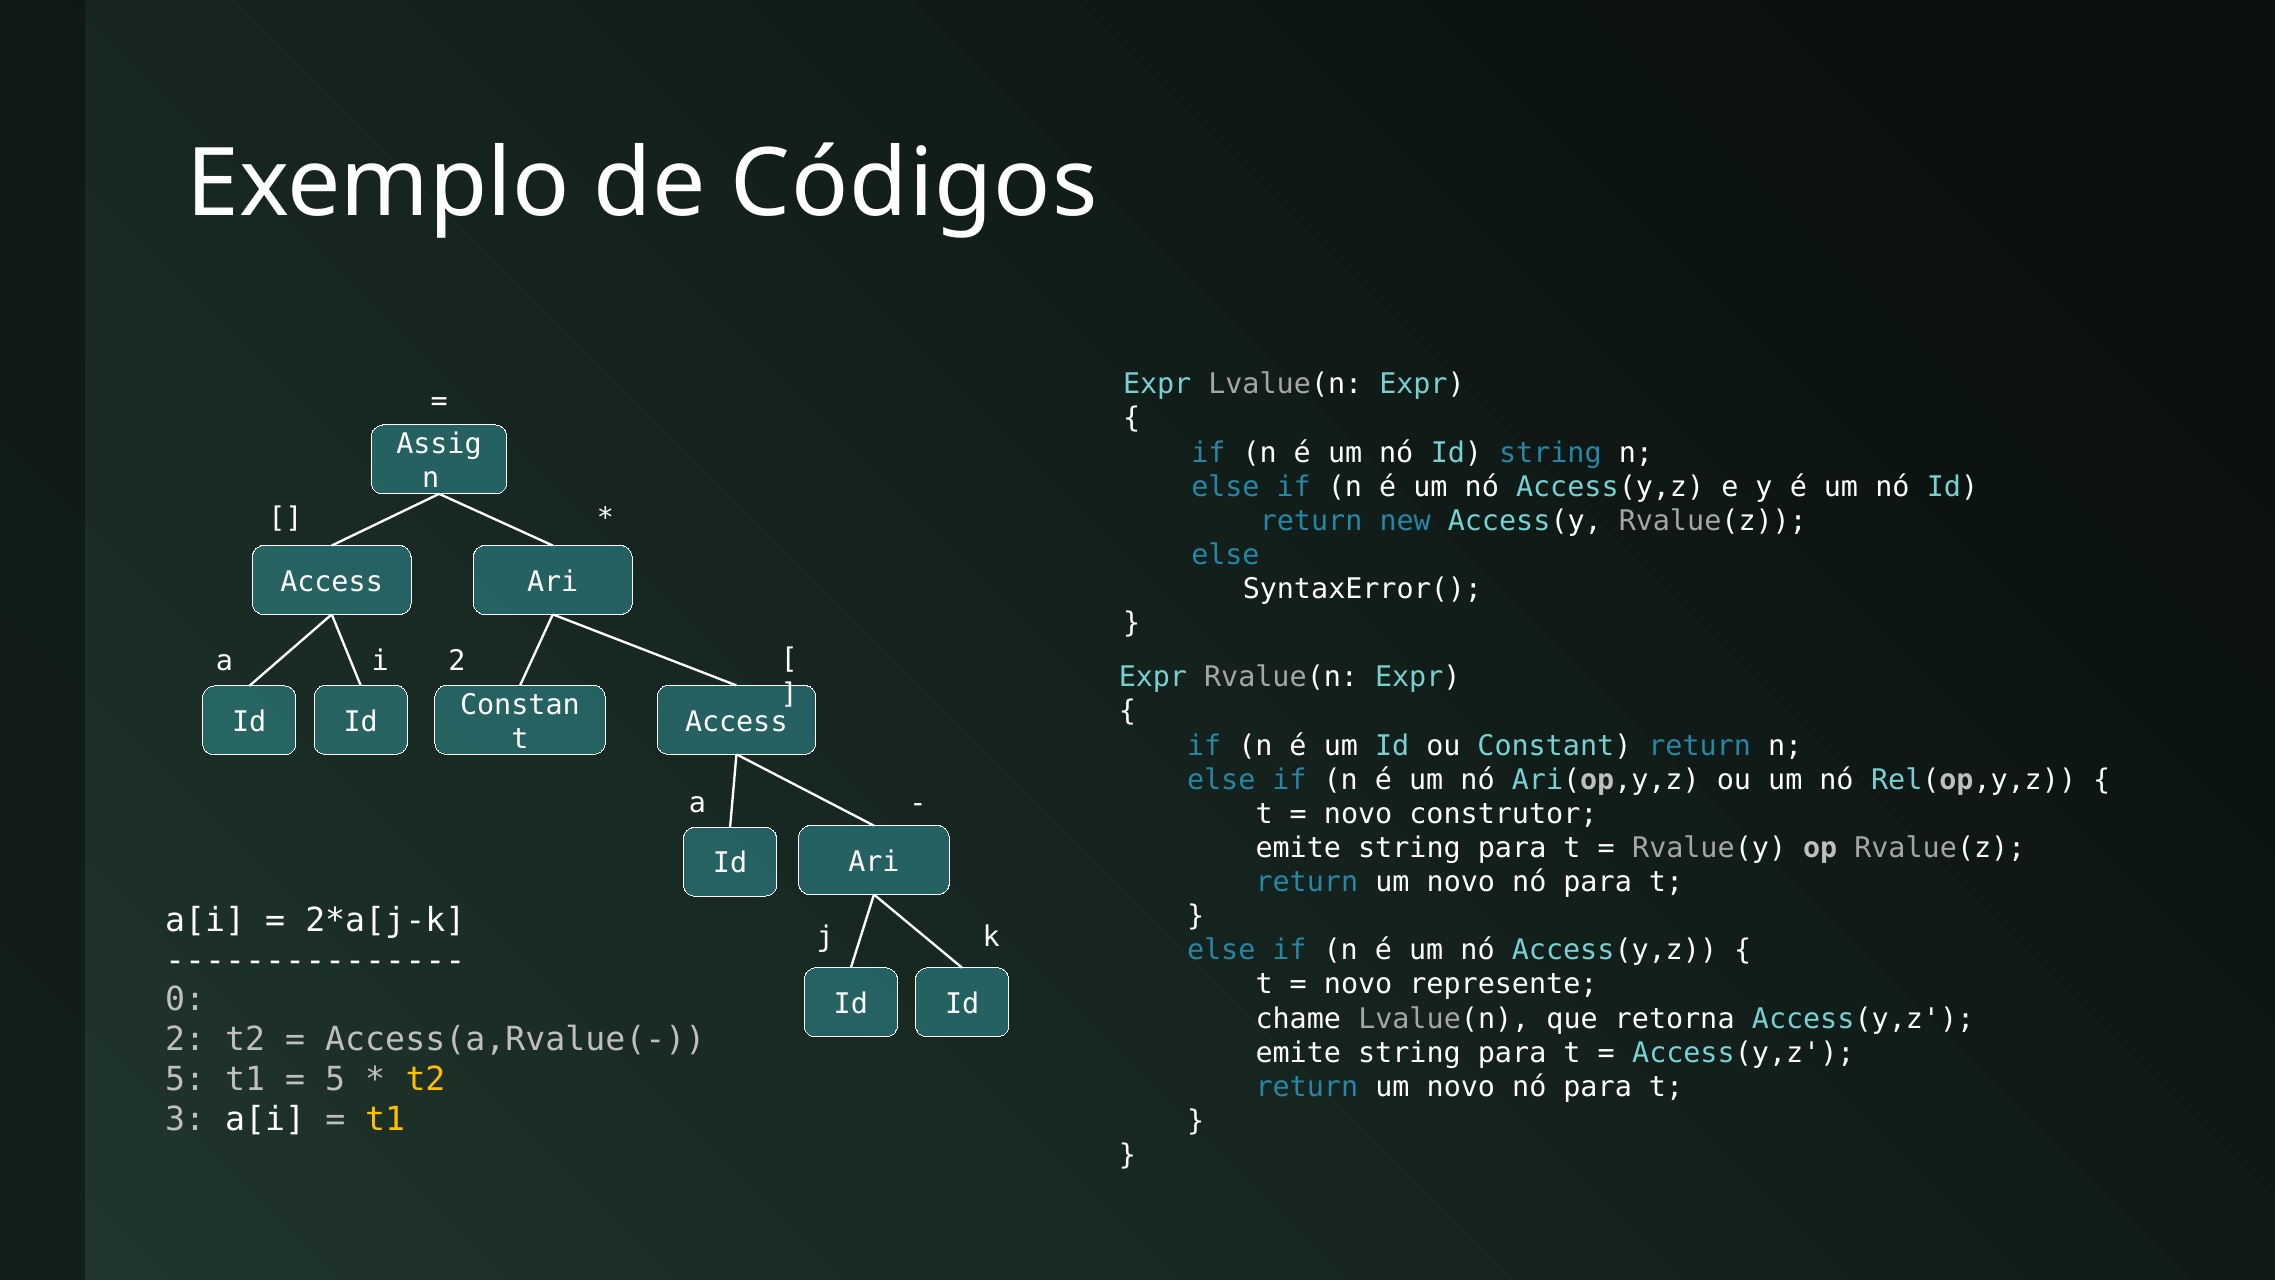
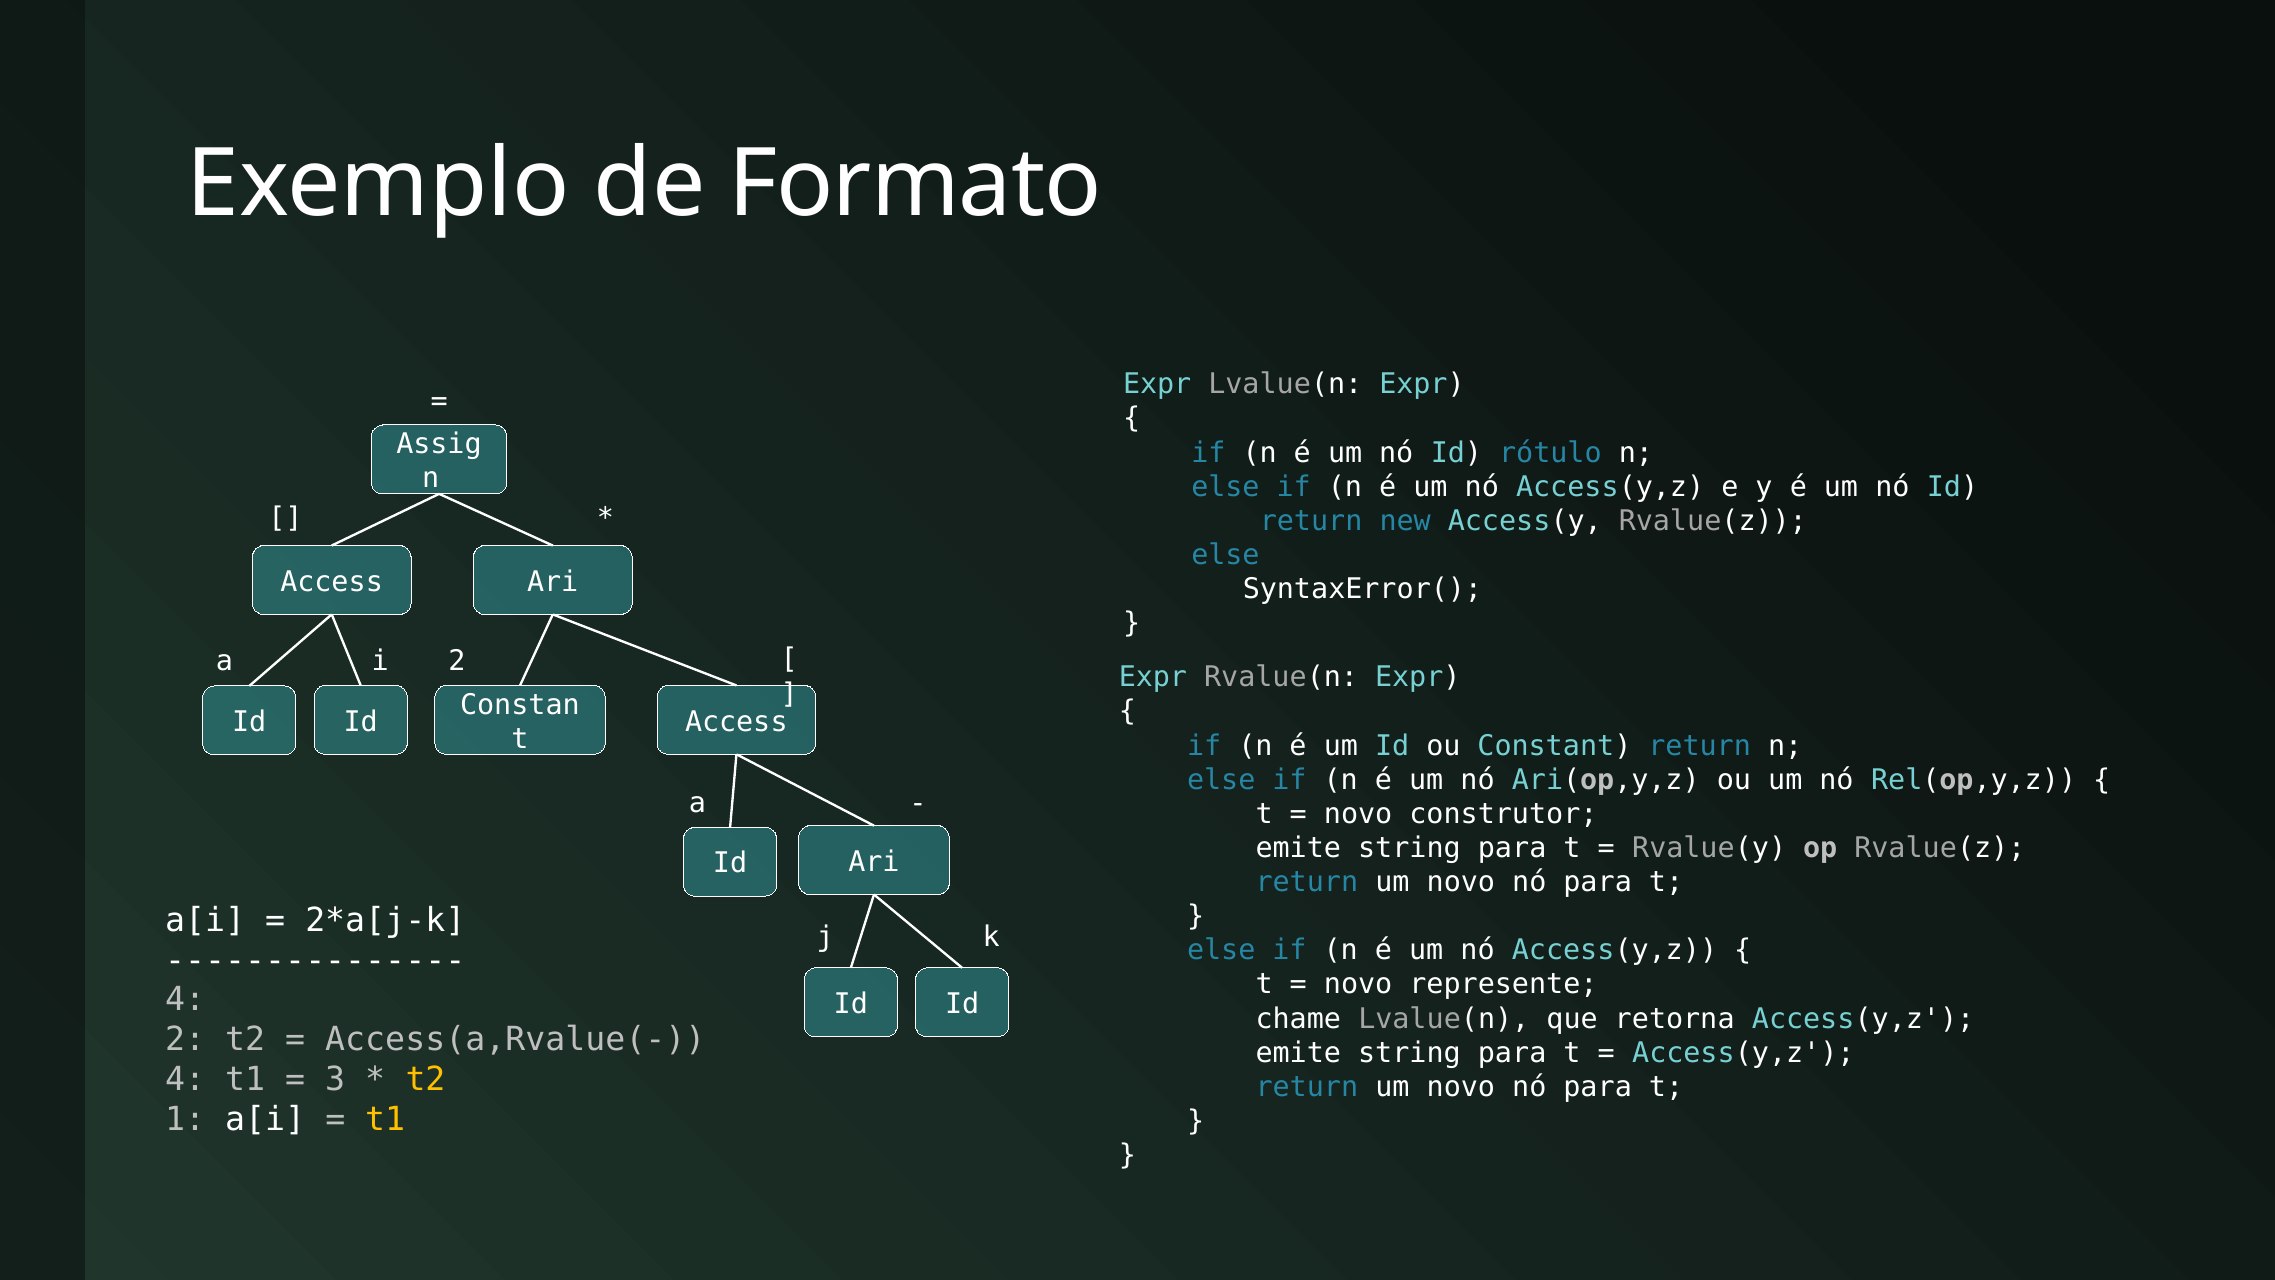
Códigos: Códigos -> Formato
Id string: string -> rótulo
0 at (185, 1000): 0 -> 4
5 at (185, 1080): 5 -> 4
5 at (335, 1080): 5 -> 3
3: 3 -> 1
